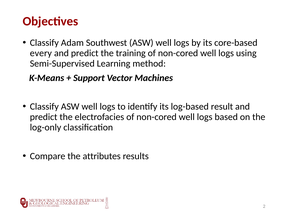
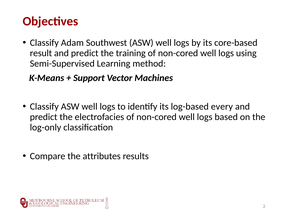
every: every -> result
result: result -> every
